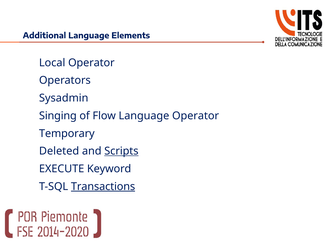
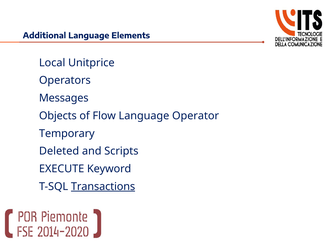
Local Operator: Operator -> Unitprice
Sysadmin: Sysadmin -> Messages
Singing: Singing -> Objects
Scripts underline: present -> none
